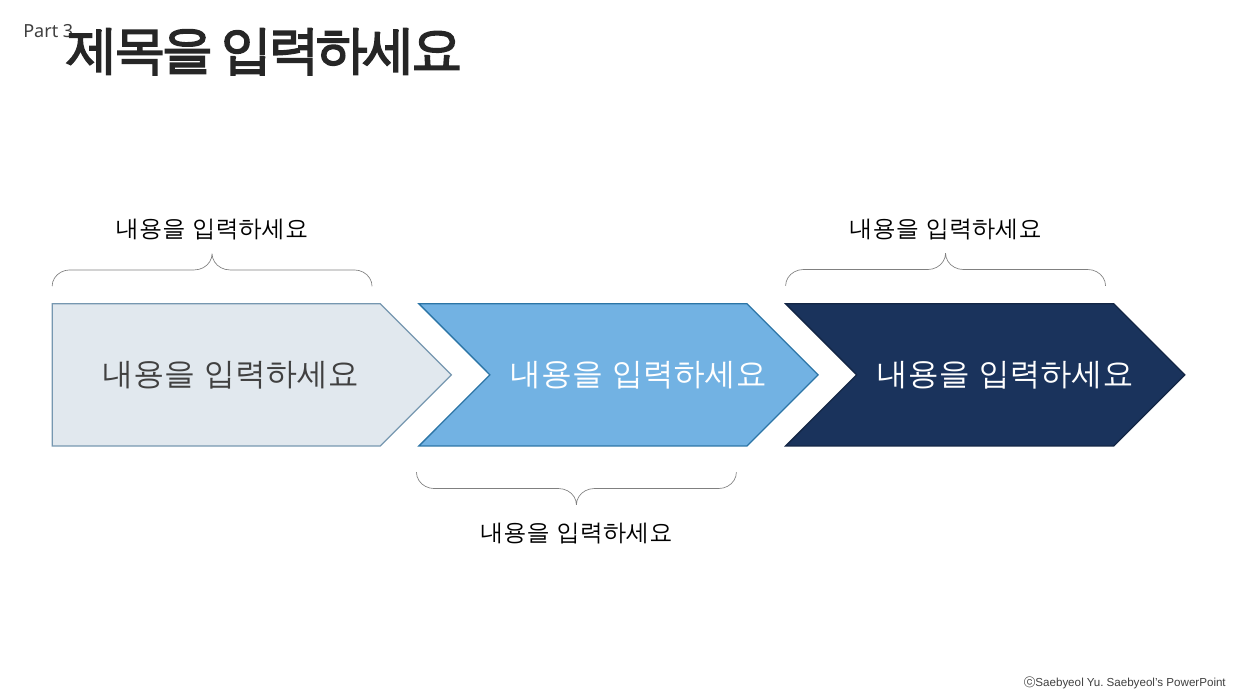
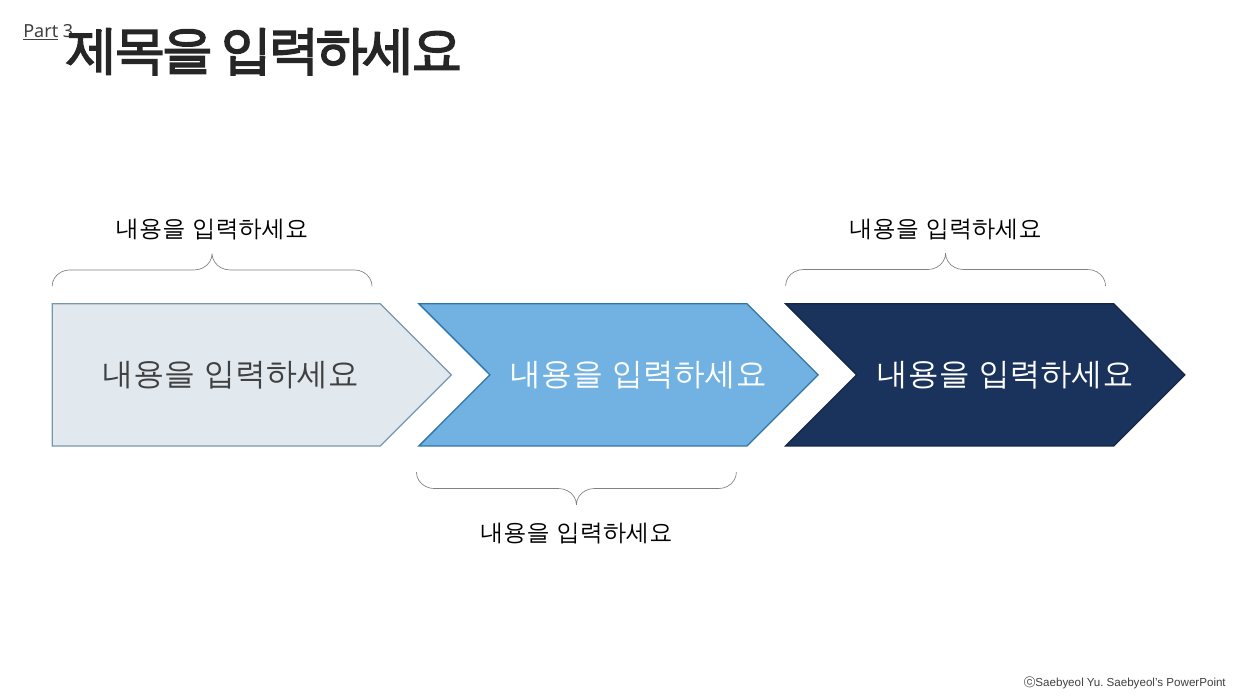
Part underline: none -> present
